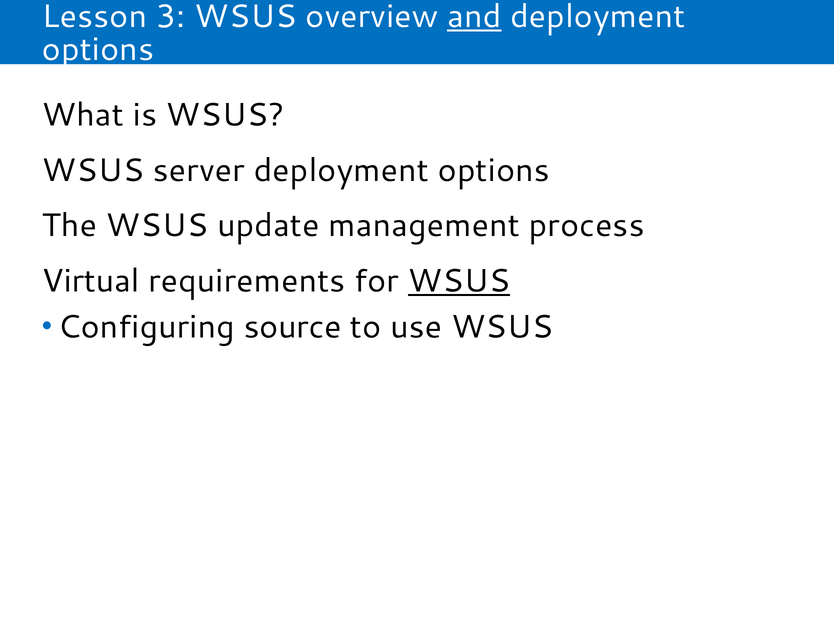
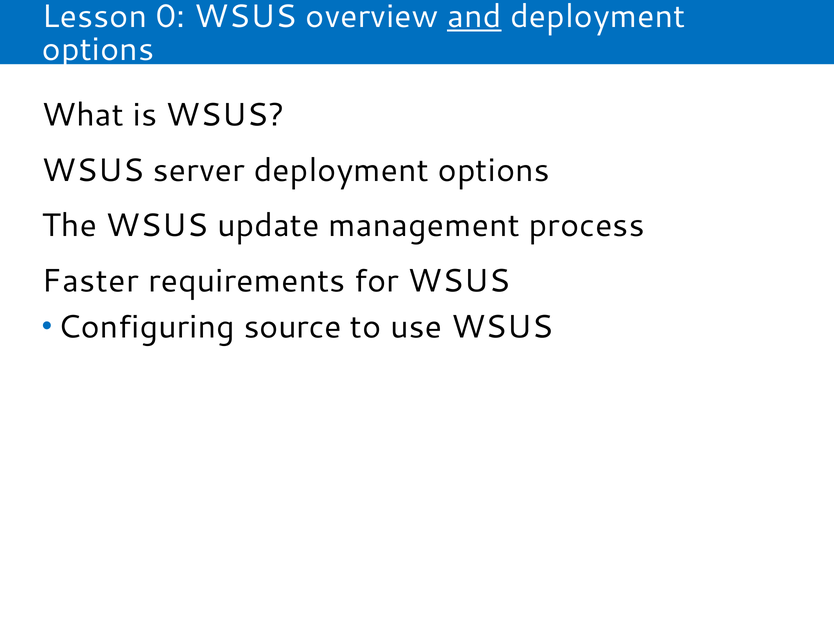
3: 3 -> 0
Virtual: Virtual -> Faster
WSUS at (459, 281) underline: present -> none
